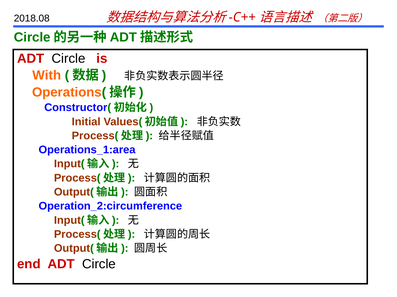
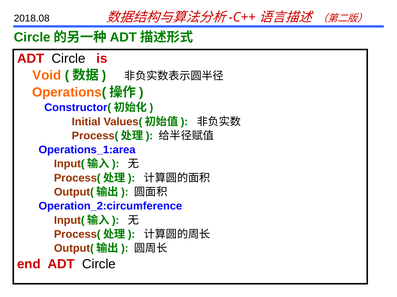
With: With -> Void
